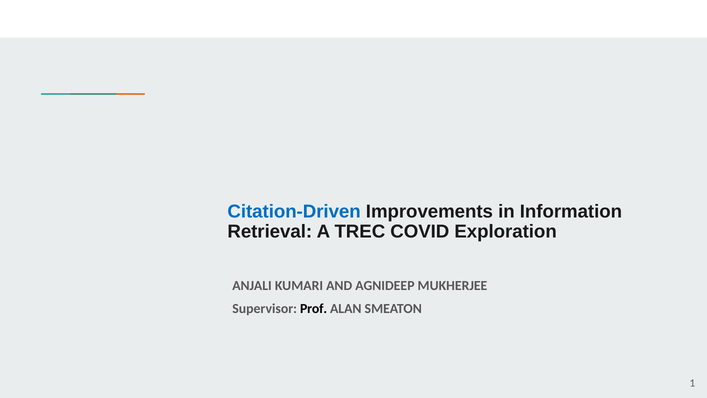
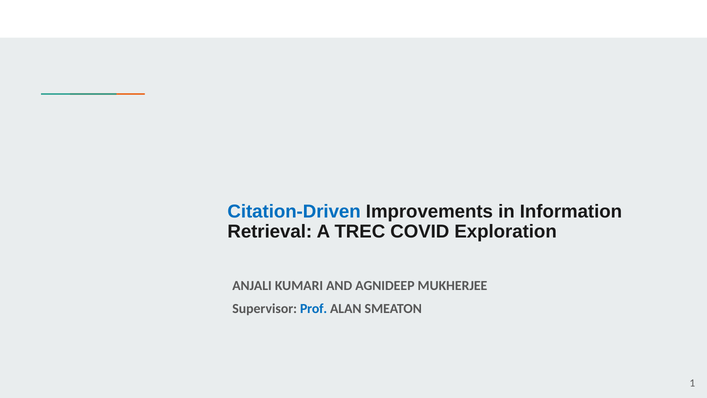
Prof colour: black -> blue
